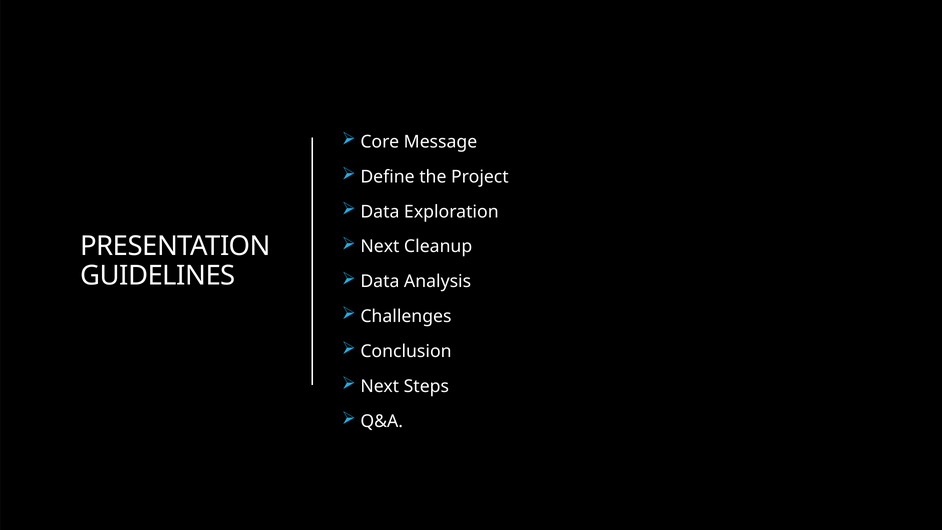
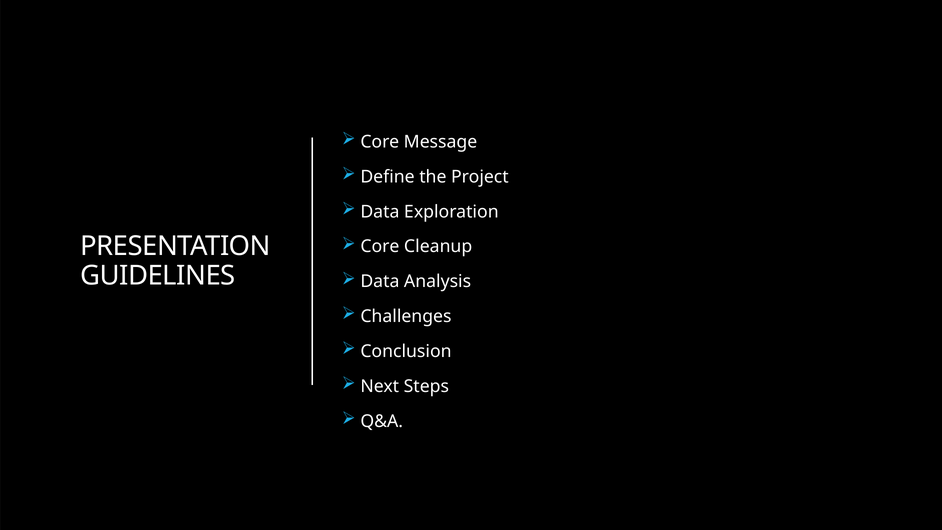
Next at (380, 247): Next -> Core
